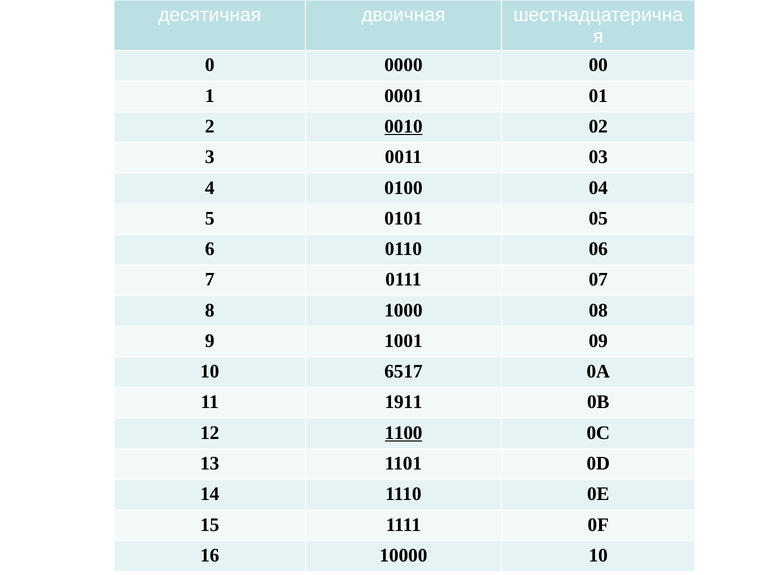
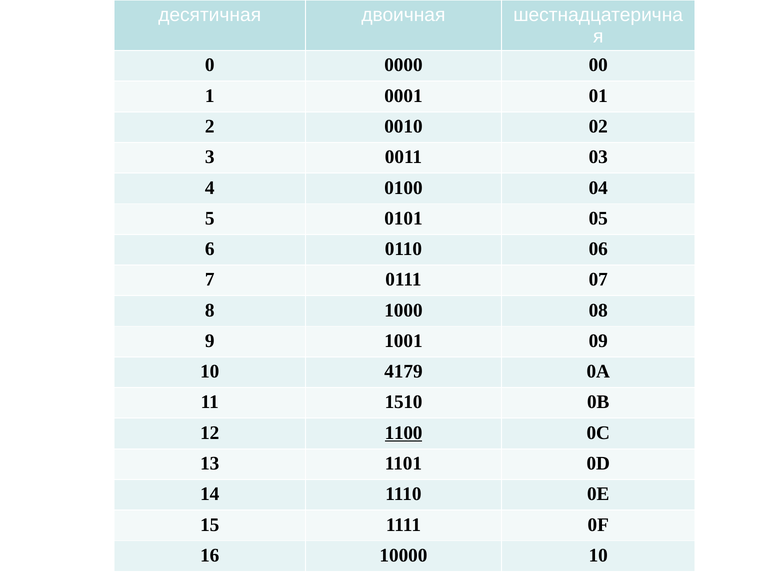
0010 underline: present -> none
6517: 6517 -> 4179
1911: 1911 -> 1510
